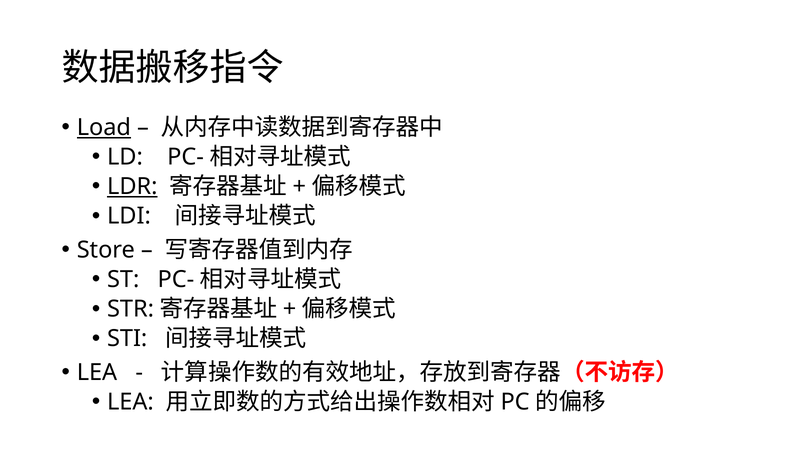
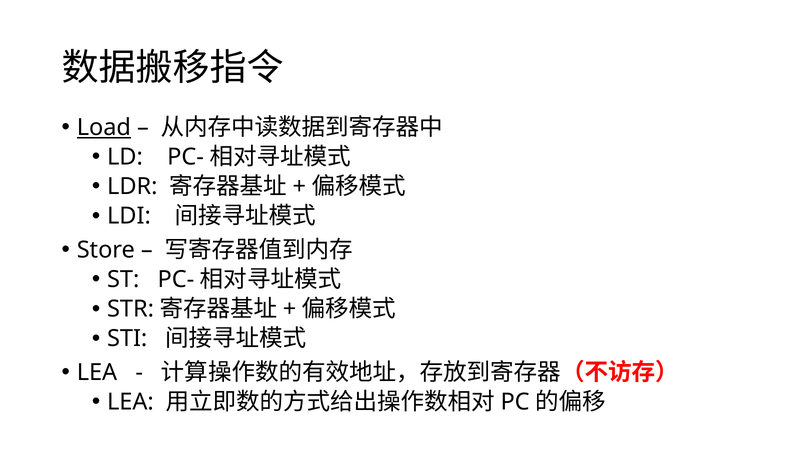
LDR underline: present -> none
